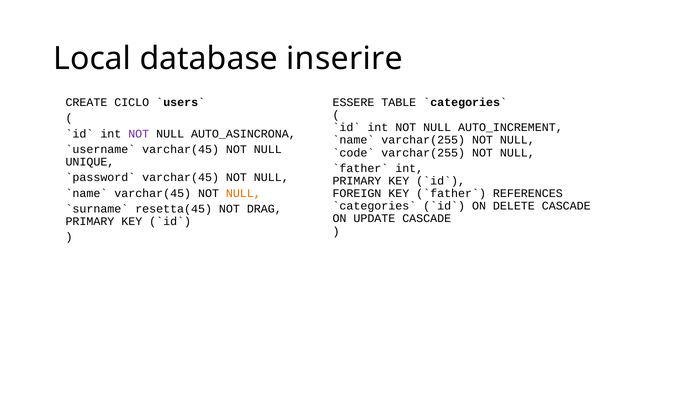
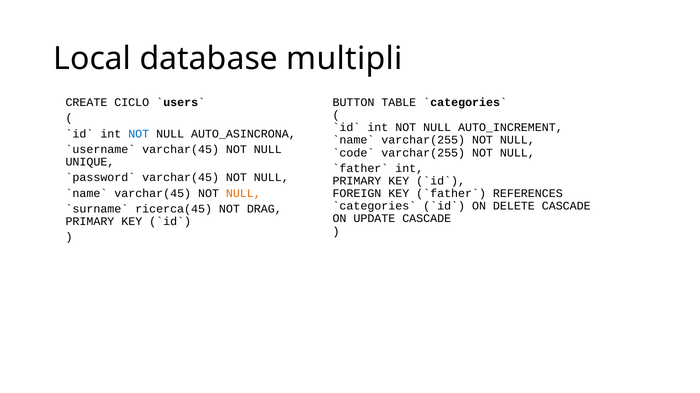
inserire: inserire -> multipli
ESSERE: ESSERE -> BUTTON
NOT at (139, 134) colour: purple -> blue
resetta(45: resetta(45 -> ricerca(45
